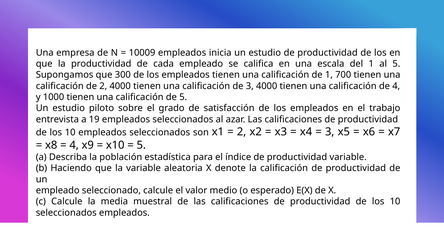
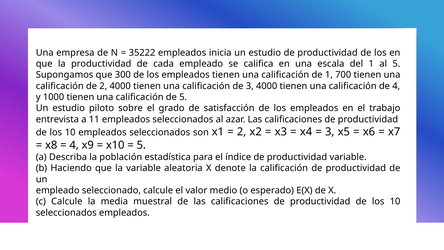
10009: 10009 -> 35222
19: 19 -> 11
